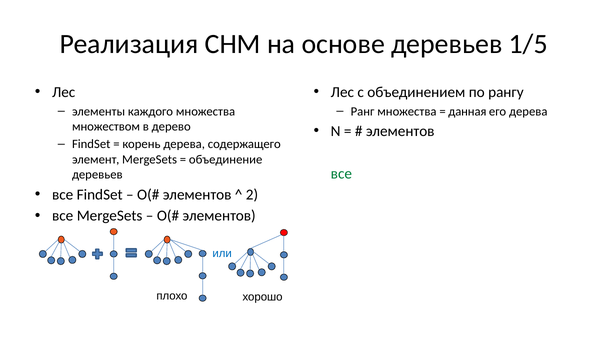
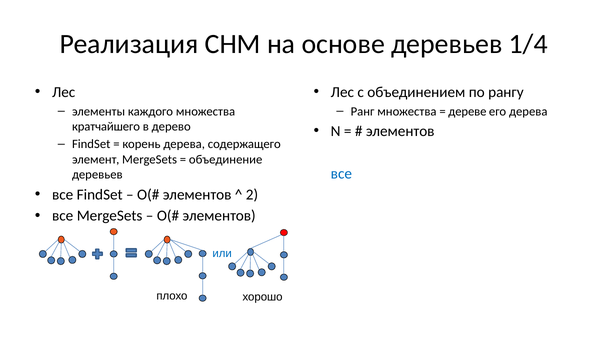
1/5: 1/5 -> 1/4
данная at (467, 111): данная -> дереве
множеством: множеством -> кратчайшего
все at (341, 174) colour: green -> blue
